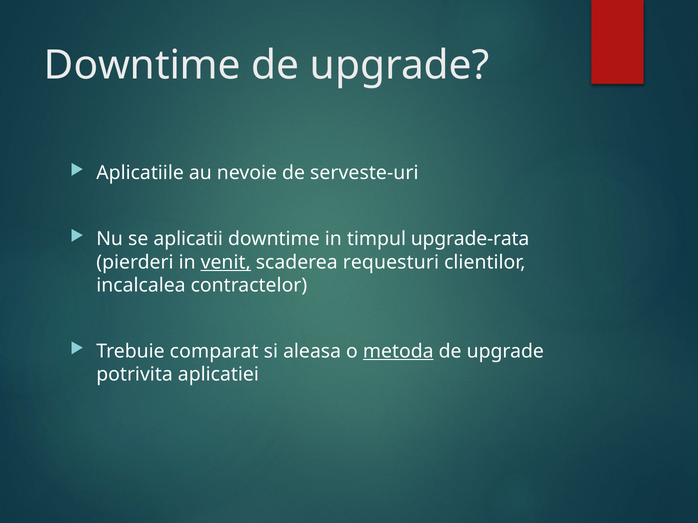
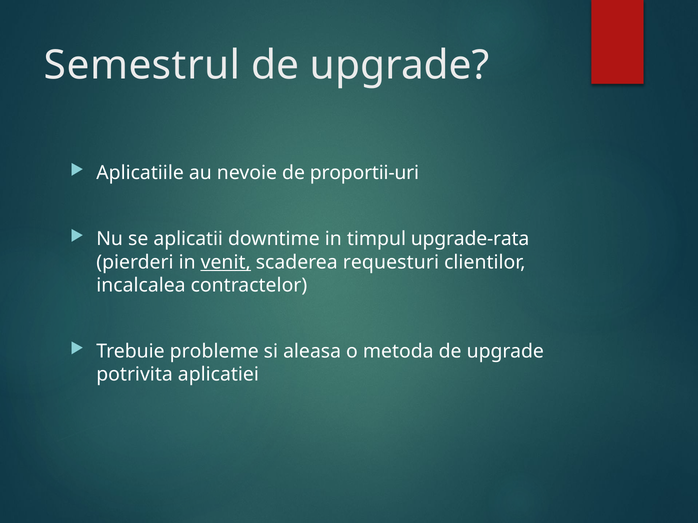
Downtime at (142, 65): Downtime -> Semestrul
serveste-uri: serveste-uri -> proportii-uri
comparat: comparat -> probleme
metoda underline: present -> none
